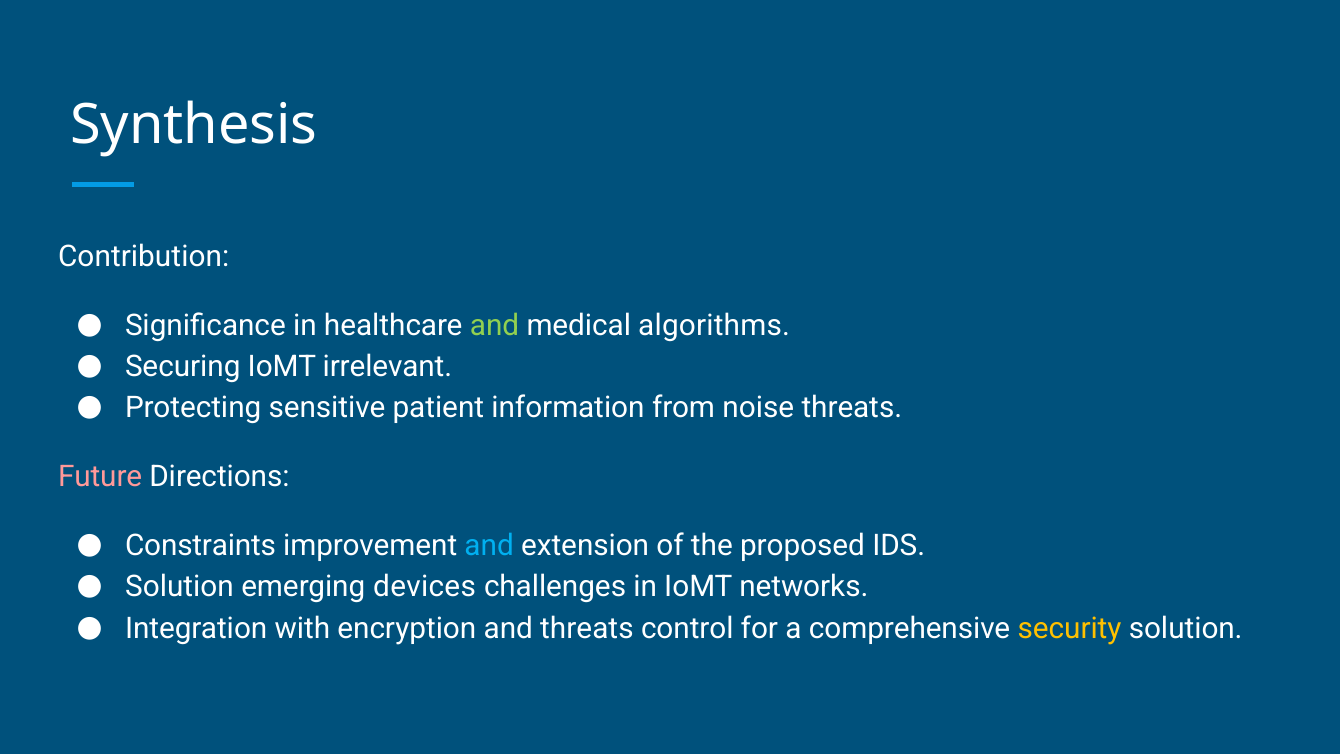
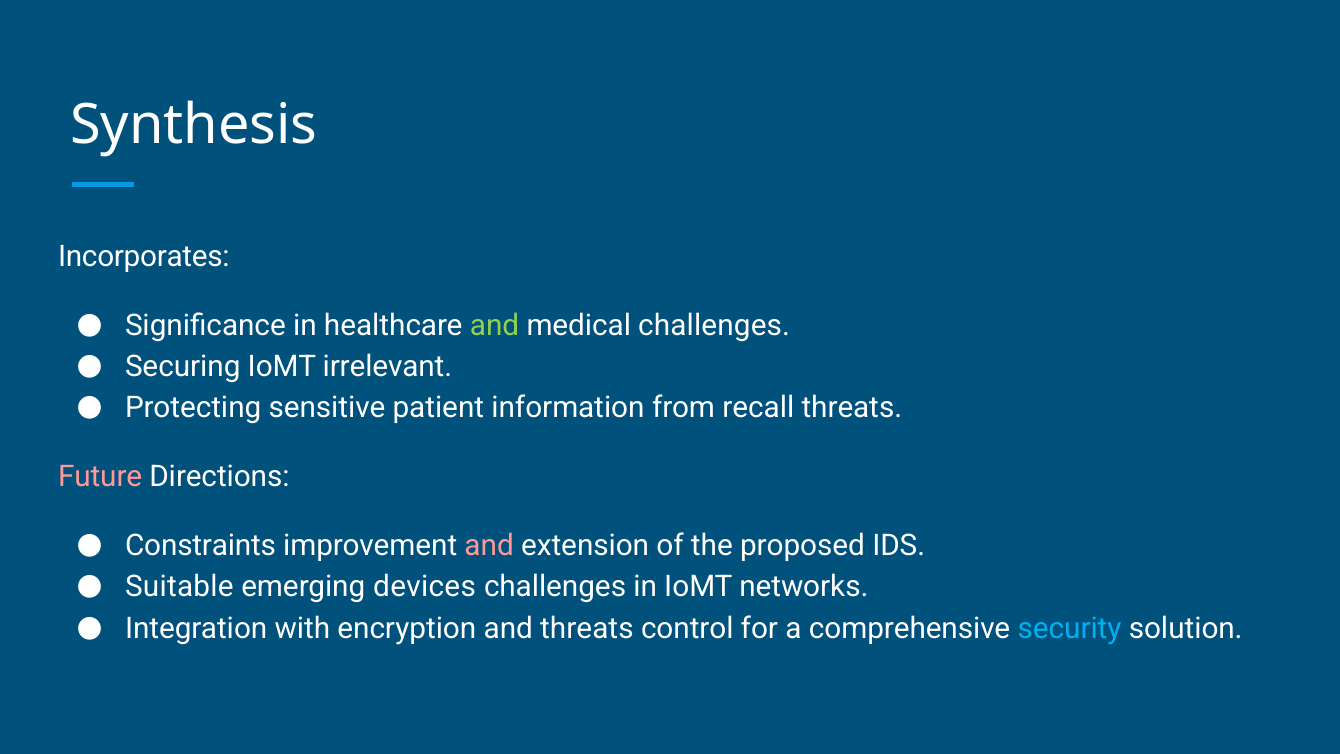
Contribution: Contribution -> Incorporates
medical algorithms: algorithms -> challenges
noise: noise -> recall
and at (489, 546) colour: light blue -> pink
Solution at (179, 587): Solution -> Suitable
security colour: yellow -> light blue
